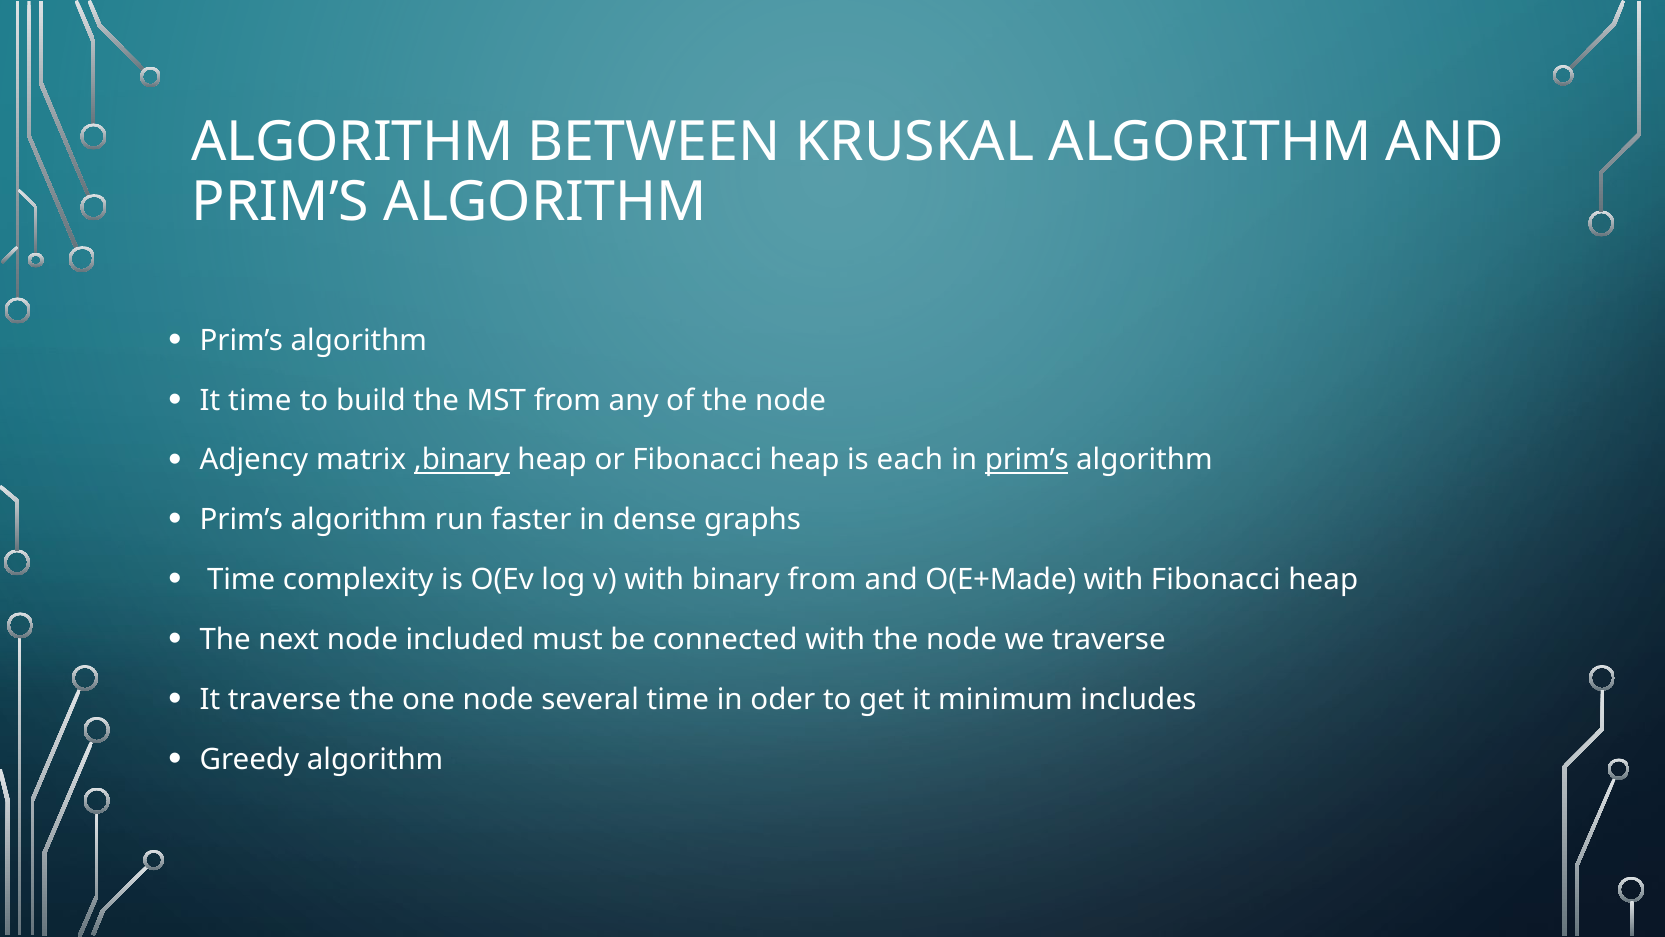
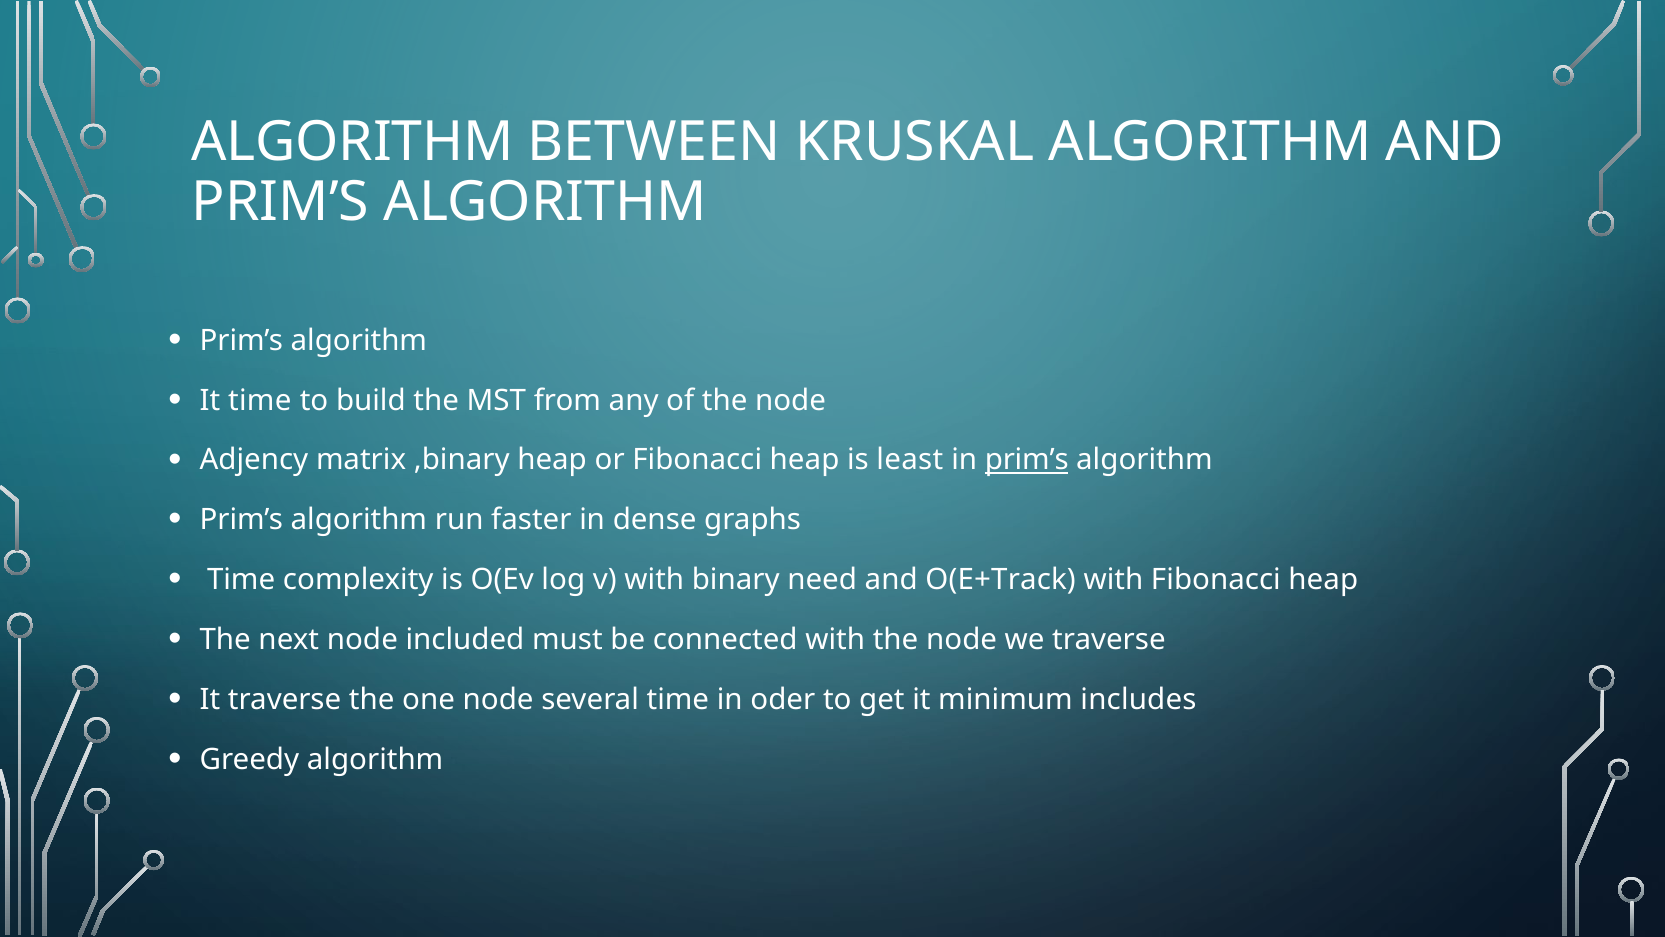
,binary underline: present -> none
each: each -> least
binary from: from -> need
O(E+Made: O(E+Made -> O(E+Track
